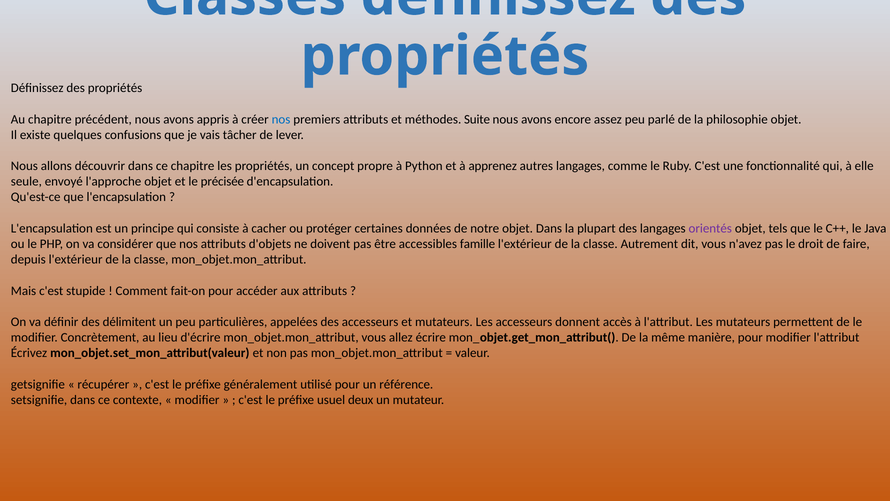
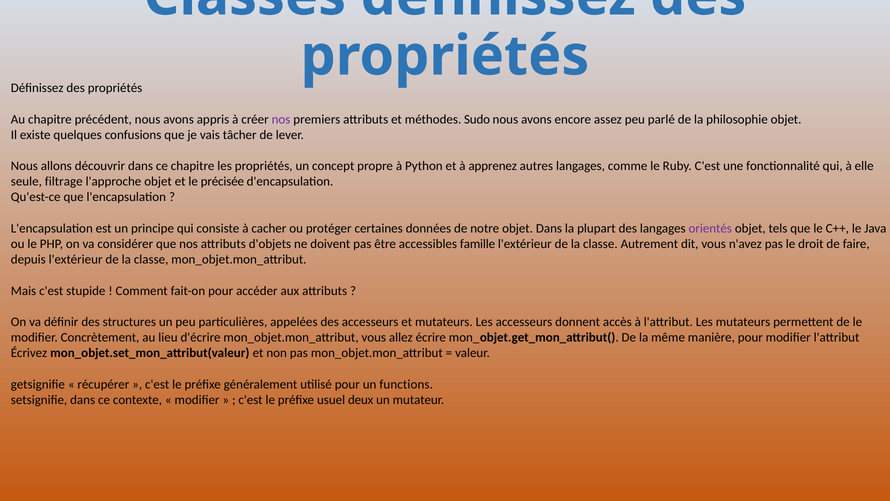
nos at (281, 119) colour: blue -> purple
Suite: Suite -> Sudo
envoyé: envoyé -> filtrage
délimitent: délimitent -> structures
référence: référence -> functions
